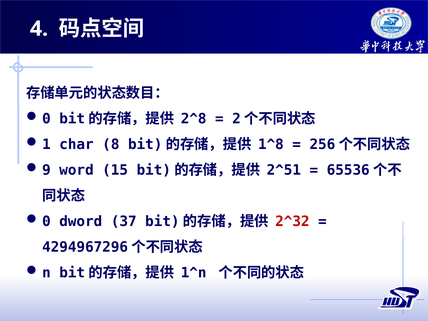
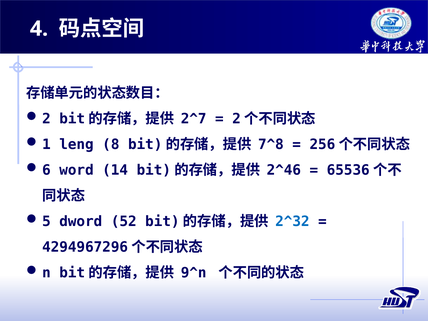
0 at (46, 119): 0 -> 2
2^8: 2^8 -> 2^7
char: char -> leng
1^8: 1^8 -> 7^8
9: 9 -> 6
15: 15 -> 14
2^51: 2^51 -> 2^46
0 at (46, 221): 0 -> 5
37: 37 -> 52
2^32 colour: red -> blue
1^n: 1^n -> 9^n
